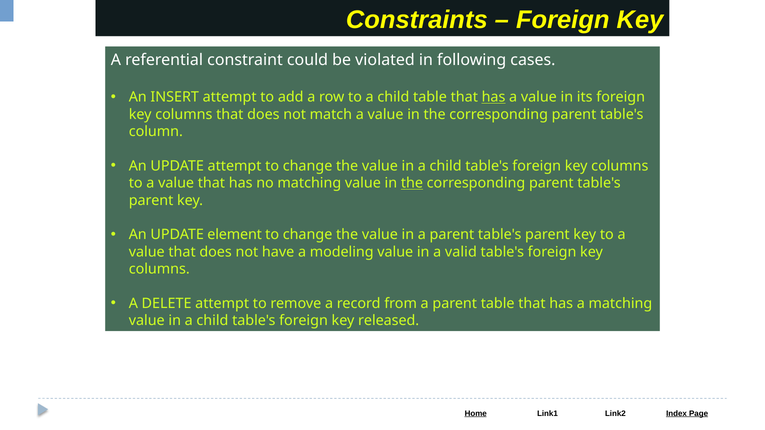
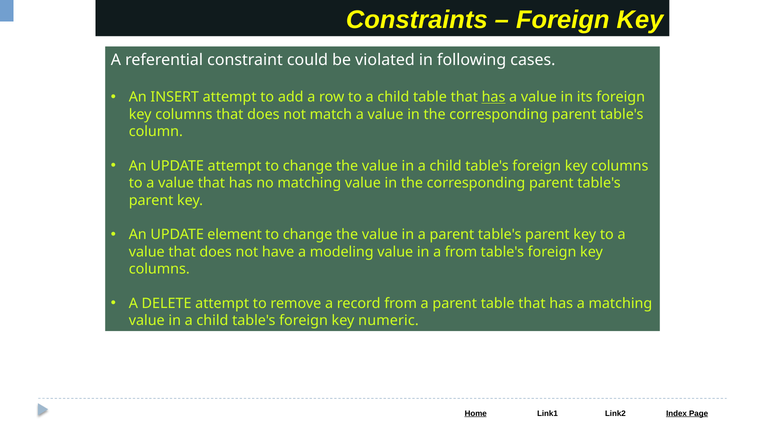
the at (412, 183) underline: present -> none
a valid: valid -> from
released: released -> numeric
